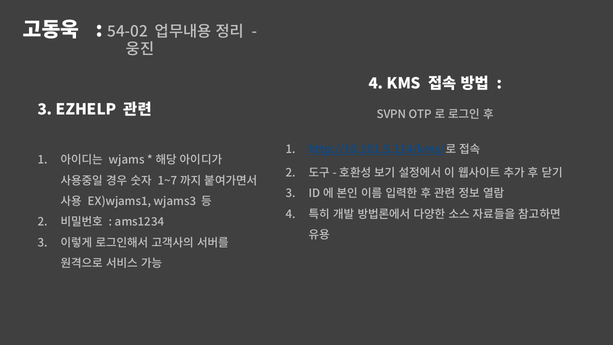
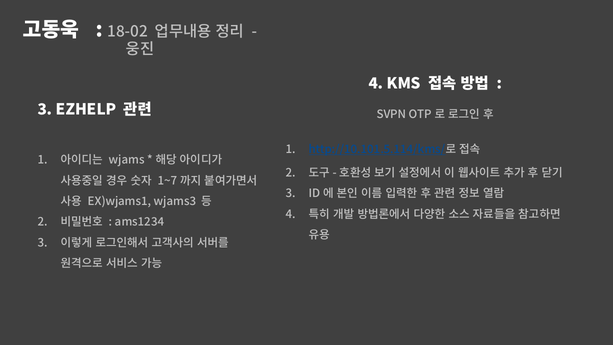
54-02: 54-02 -> 18-02
